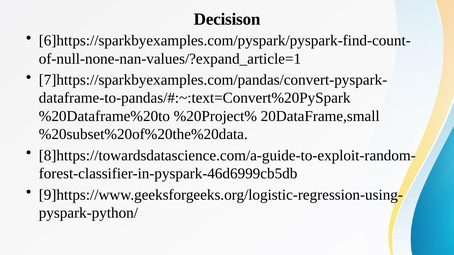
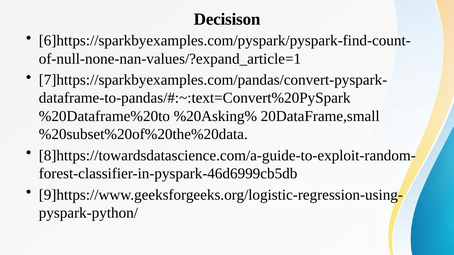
%20Project%: %20Project% -> %20Asking%
